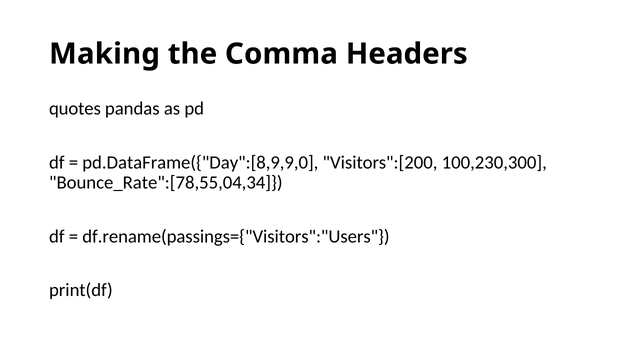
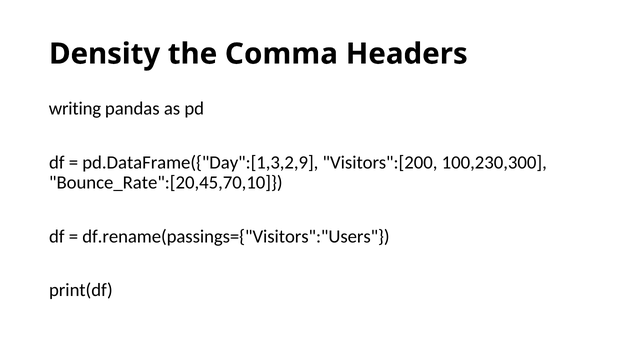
Making: Making -> Density
quotes: quotes -> writing
pd.DataFrame({"Day":[8,9,9,0: pd.DataFrame({"Day":[8,9,9,0 -> pd.DataFrame({"Day":[1,3,2,9
Bounce_Rate":[78,55,04,34: Bounce_Rate":[78,55,04,34 -> Bounce_Rate":[20,45,70,10
